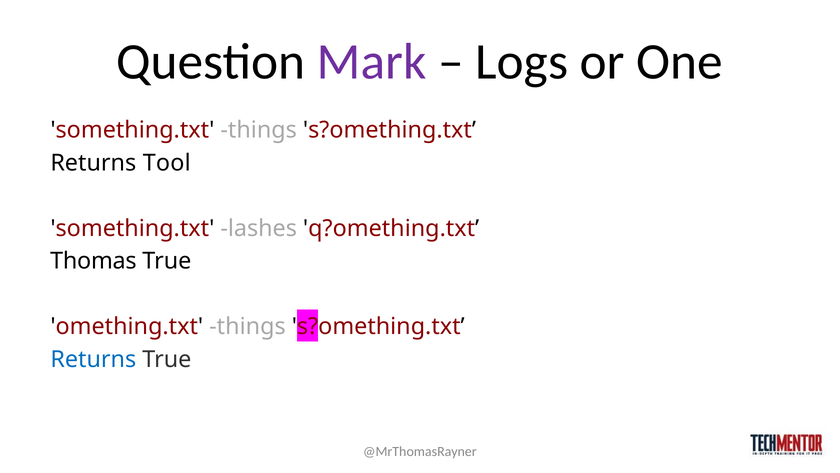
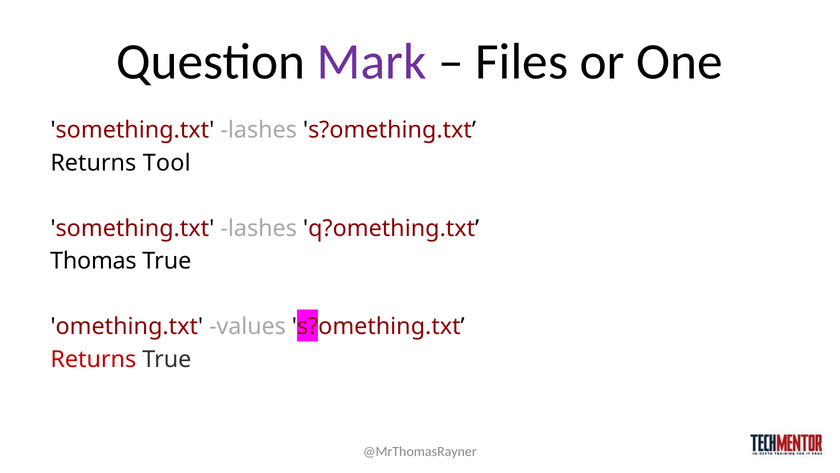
Logs: Logs -> Files
things at (259, 130): things -> lashes
omething.txt things: things -> values
Returns at (93, 359) colour: blue -> red
